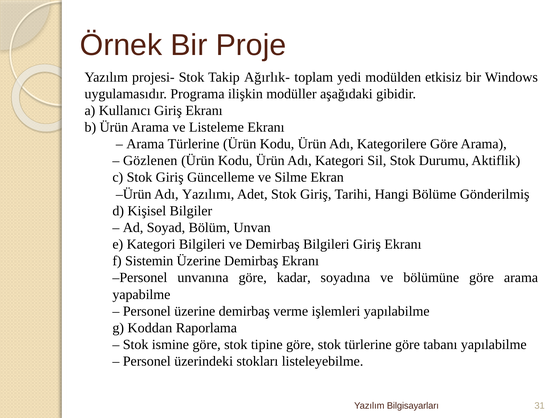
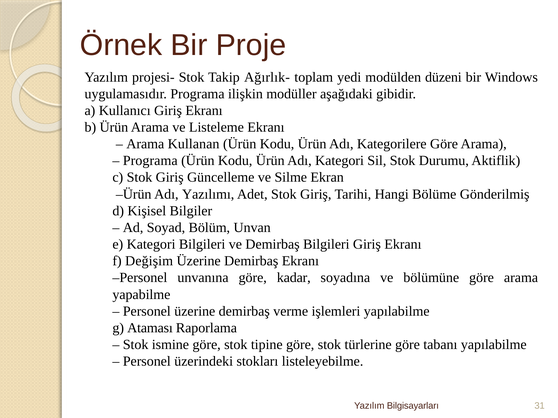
etkisiz: etkisiz -> düzeni
Arama Türlerine: Türlerine -> Kullanan
Gözlenen at (150, 161): Gözlenen -> Programa
Sistemin: Sistemin -> Değişim
Koddan: Koddan -> Ataması
